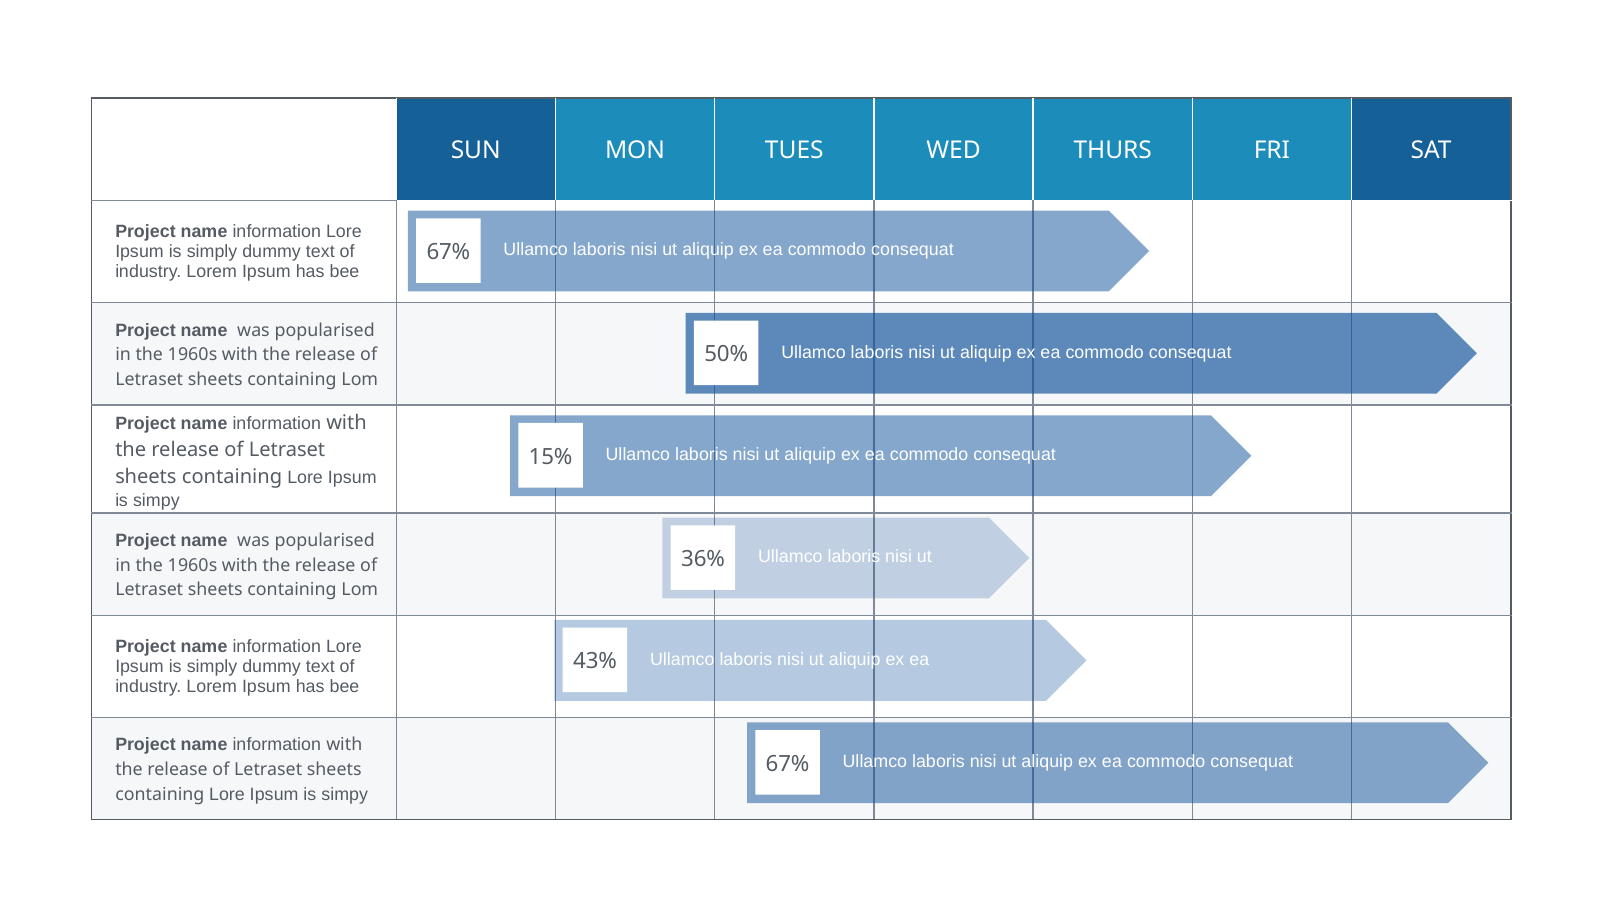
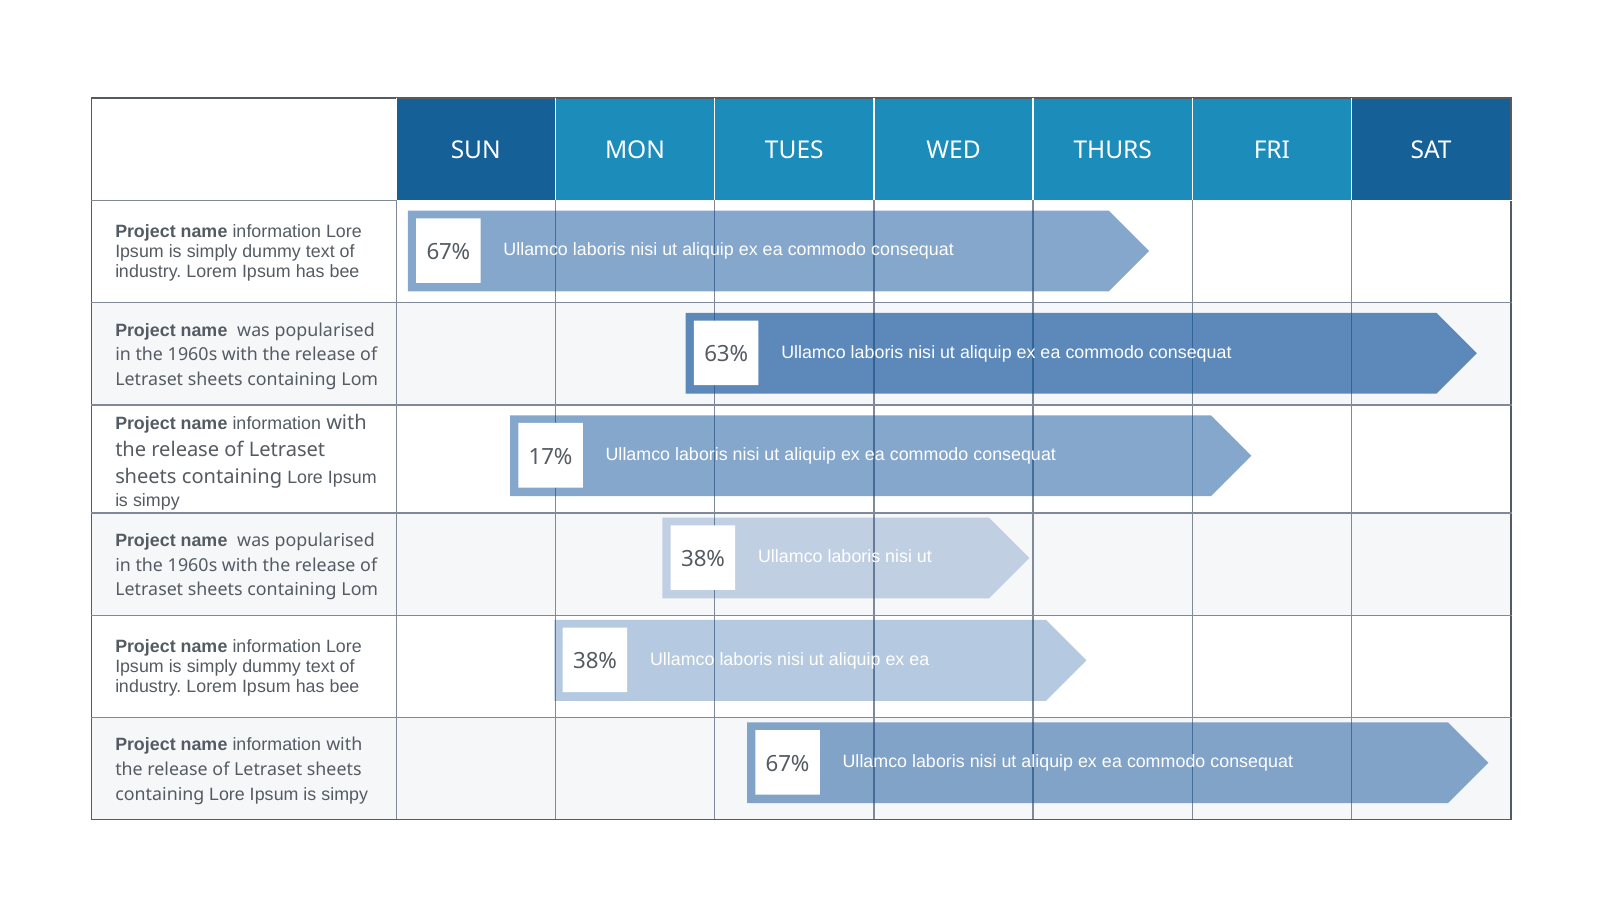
50%: 50% -> 63%
15%: 15% -> 17%
36% at (703, 559): 36% -> 38%
43% at (595, 661): 43% -> 38%
